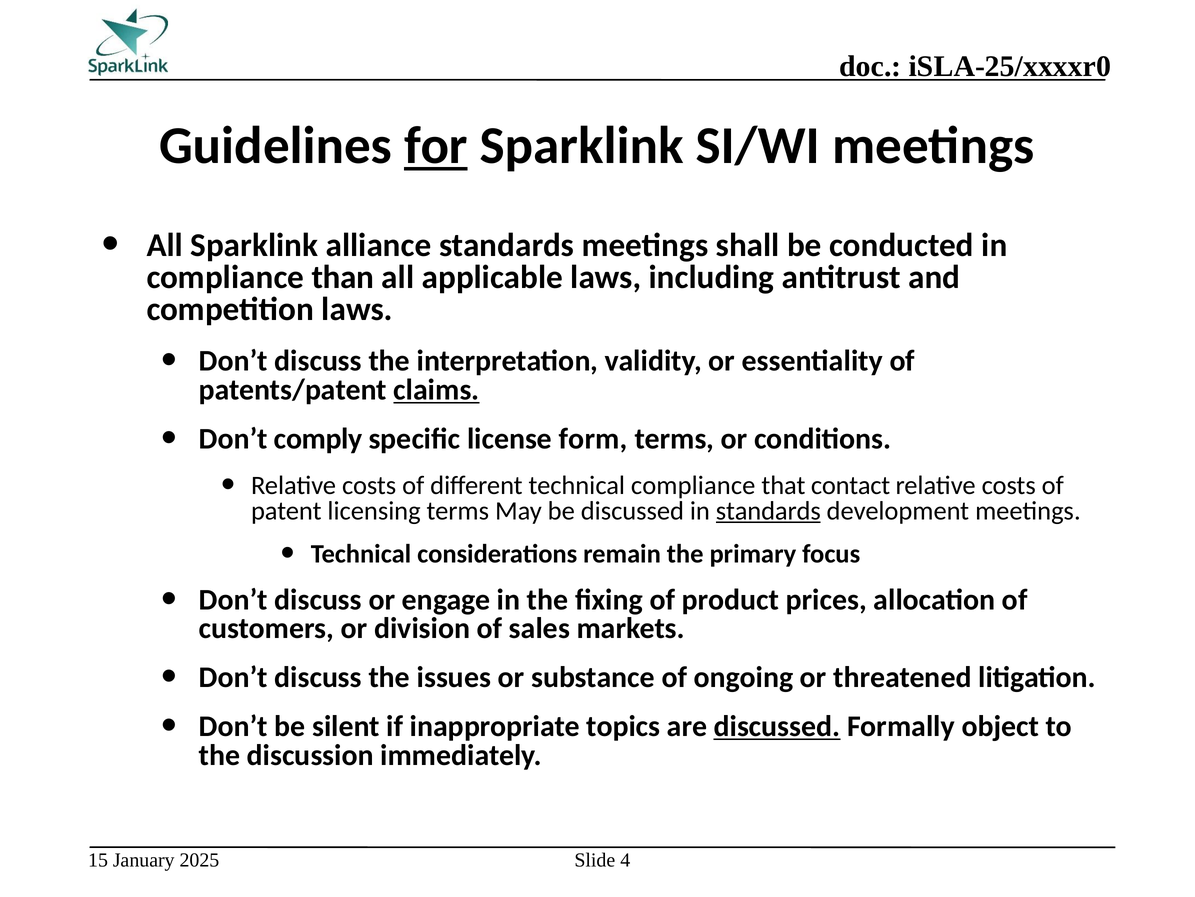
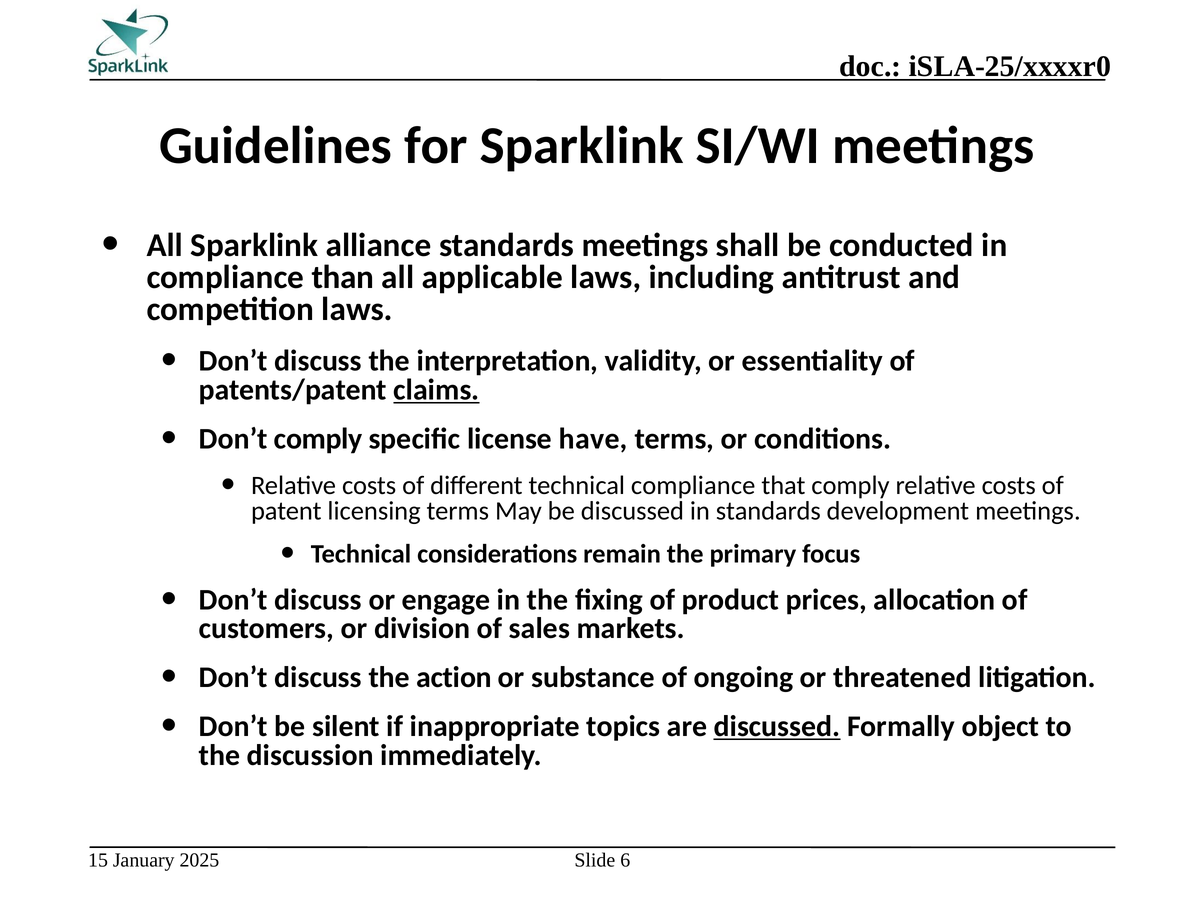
for underline: present -> none
form: form -> have
that contact: contact -> comply
standards at (768, 511) underline: present -> none
issues: issues -> action
4: 4 -> 6
